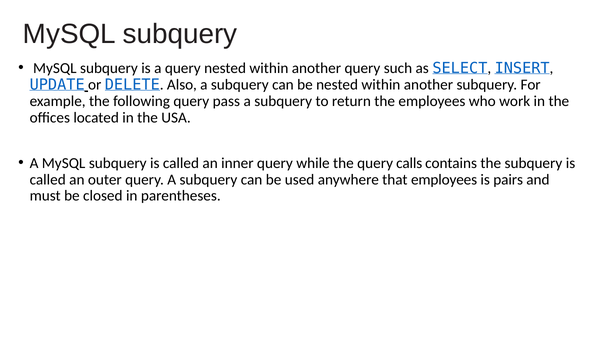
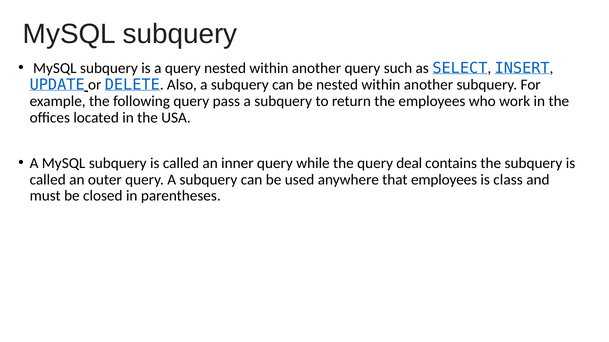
calls: calls -> deal
pairs: pairs -> class
